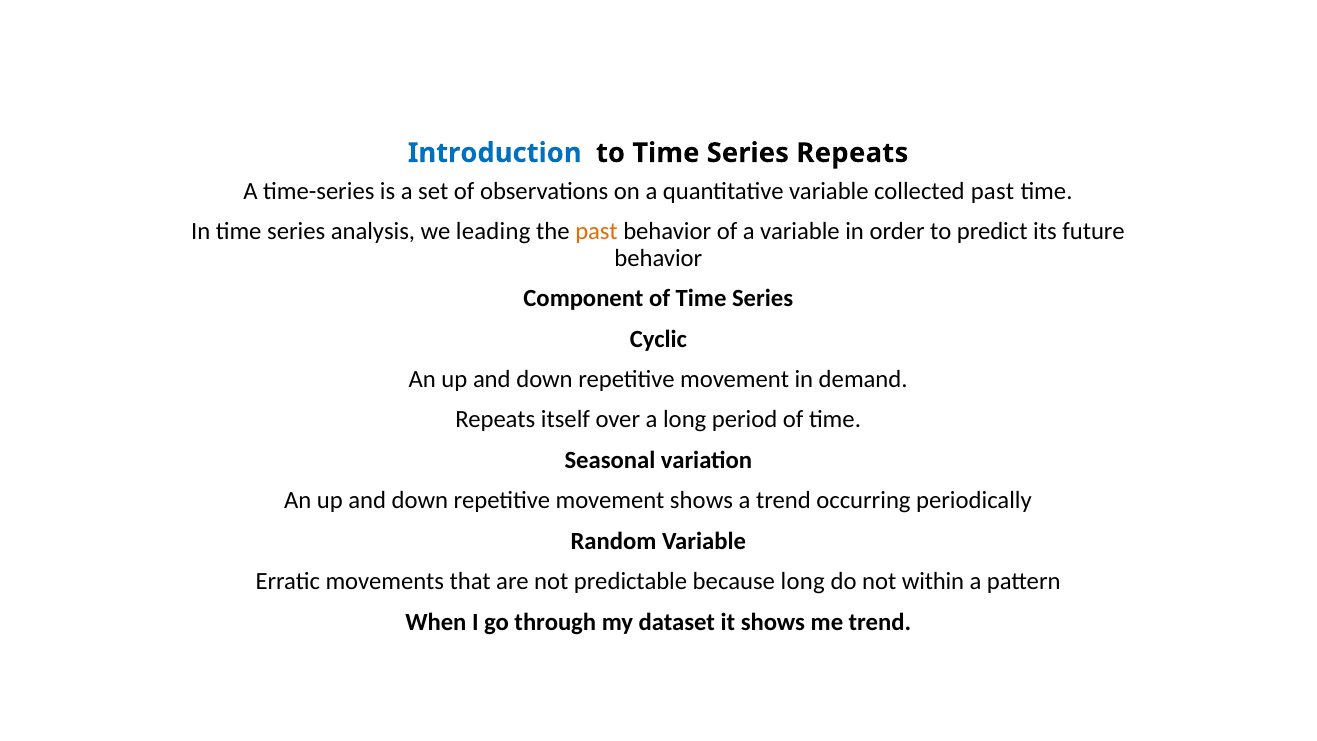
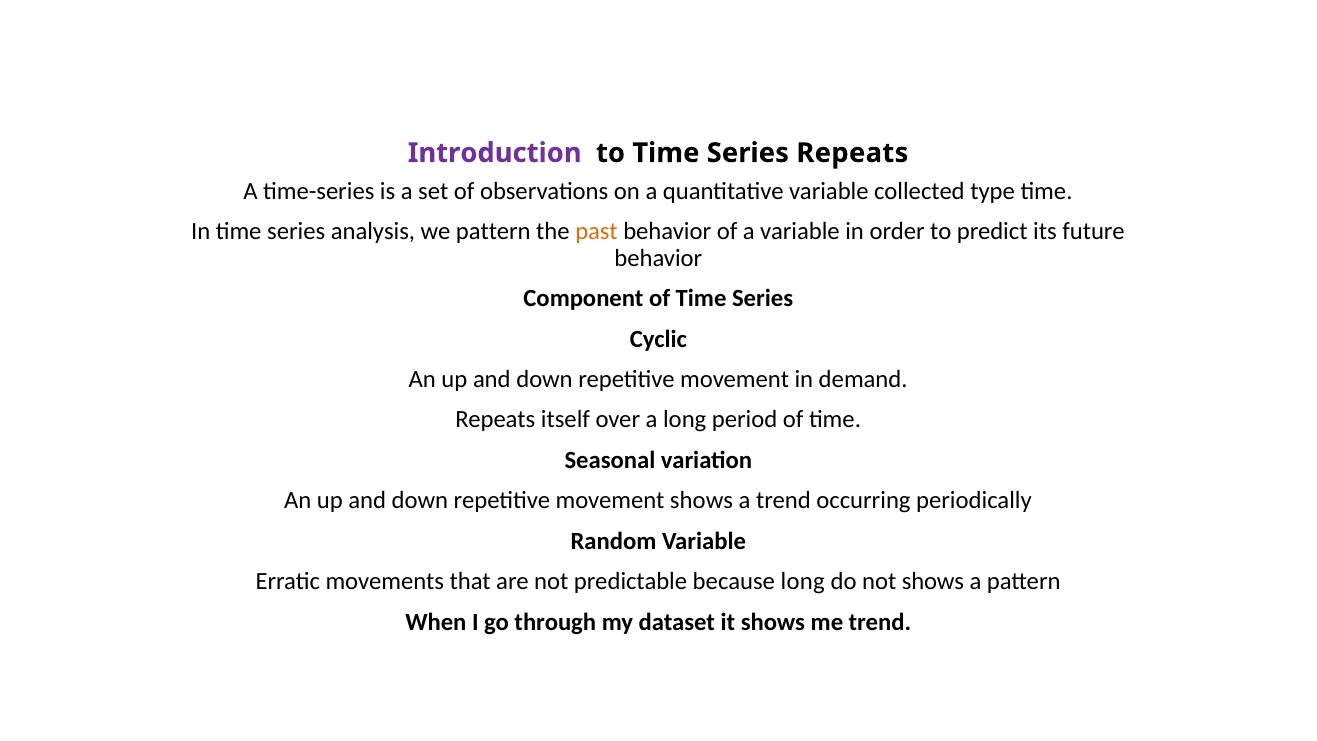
Introduction colour: blue -> purple
collected past: past -> type
we leading: leading -> pattern
not within: within -> shows
